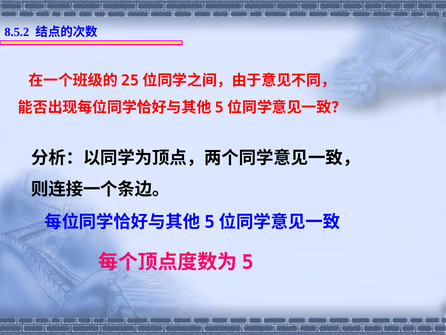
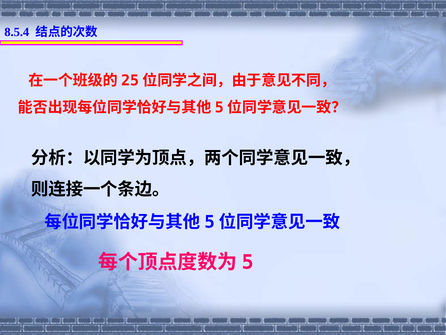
8.5.2: 8.5.2 -> 8.5.4
